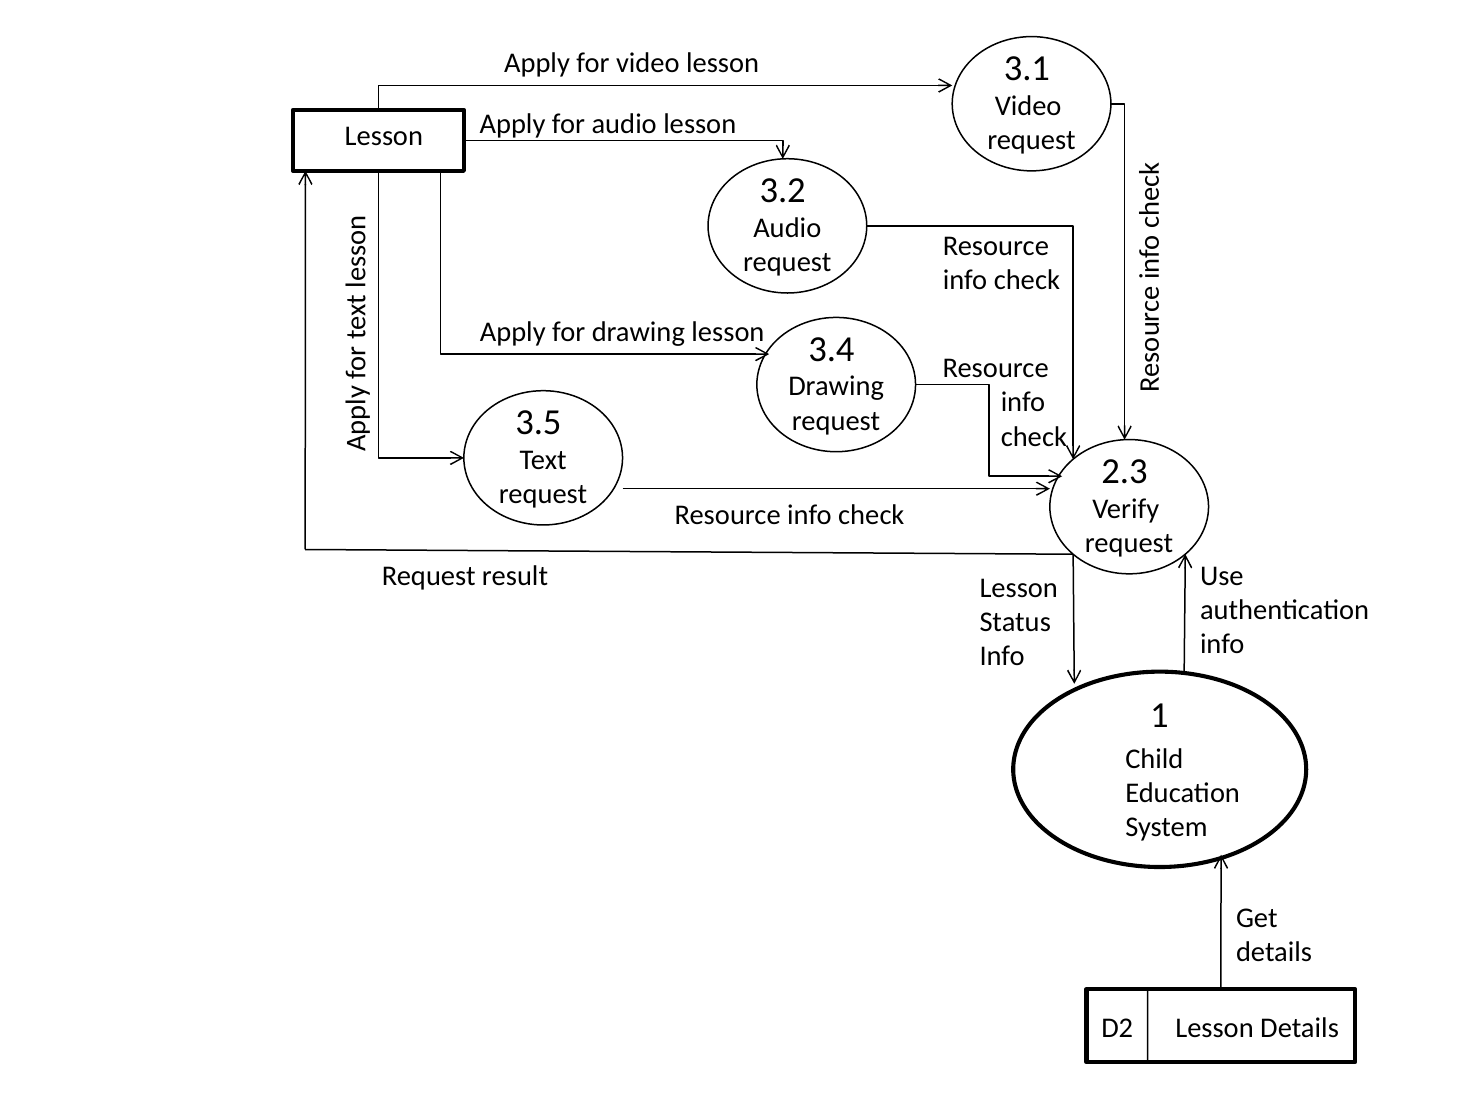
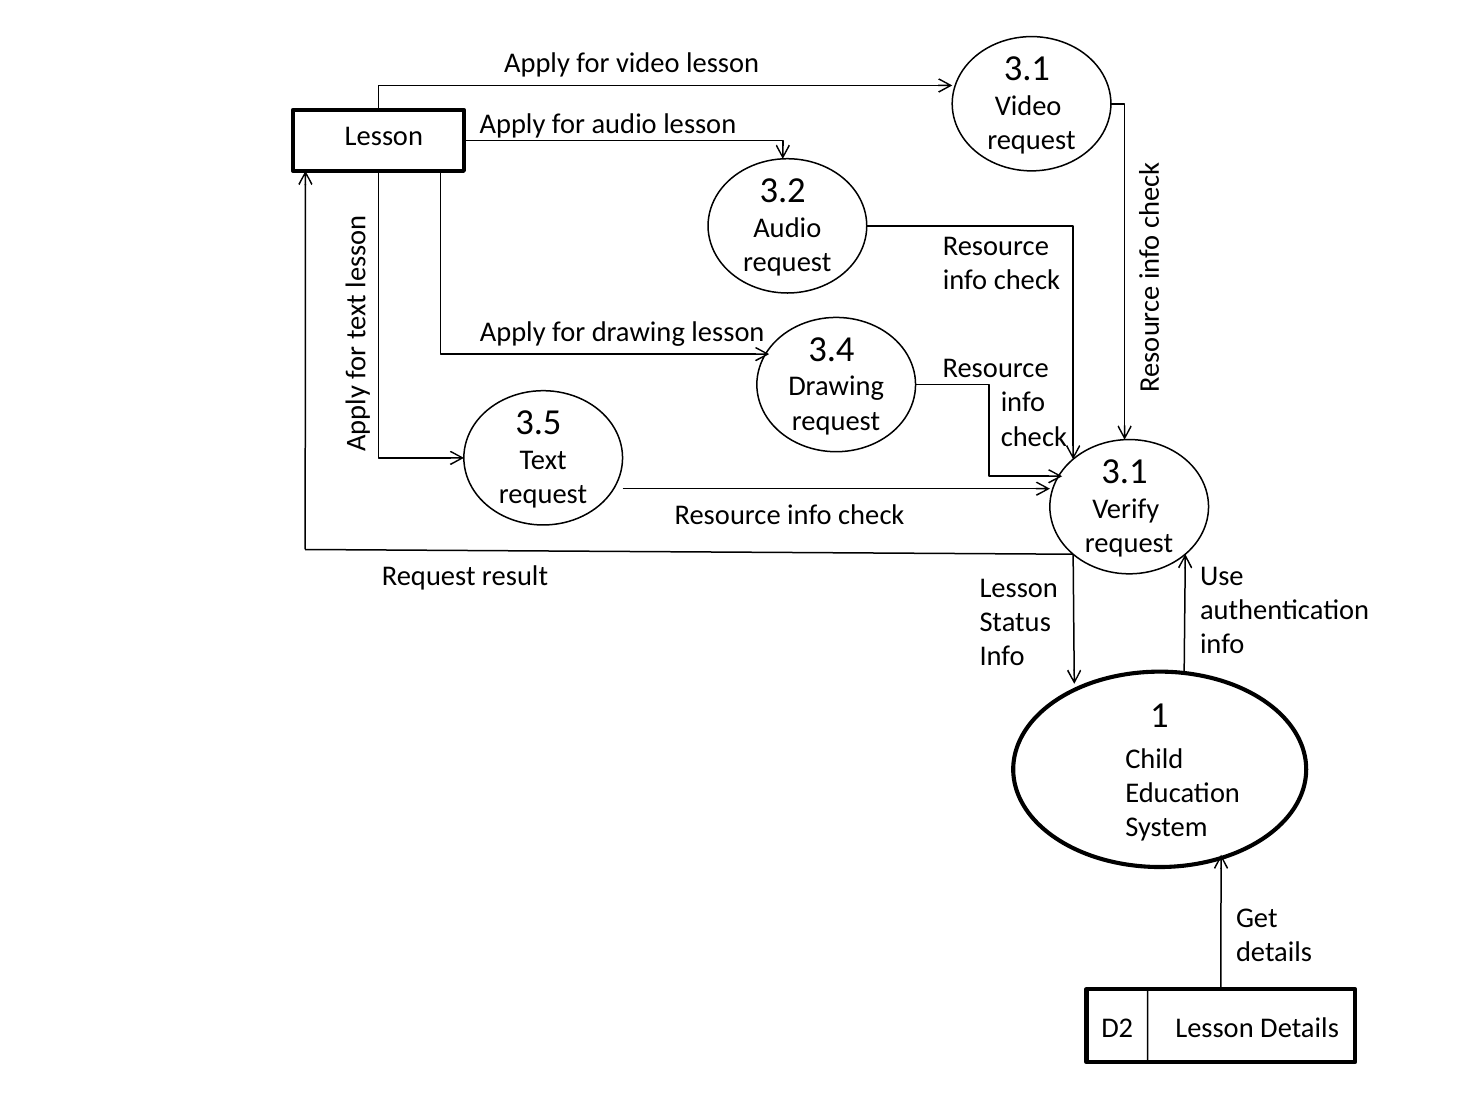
2.3 at (1124, 471): 2.3 -> 3.1
